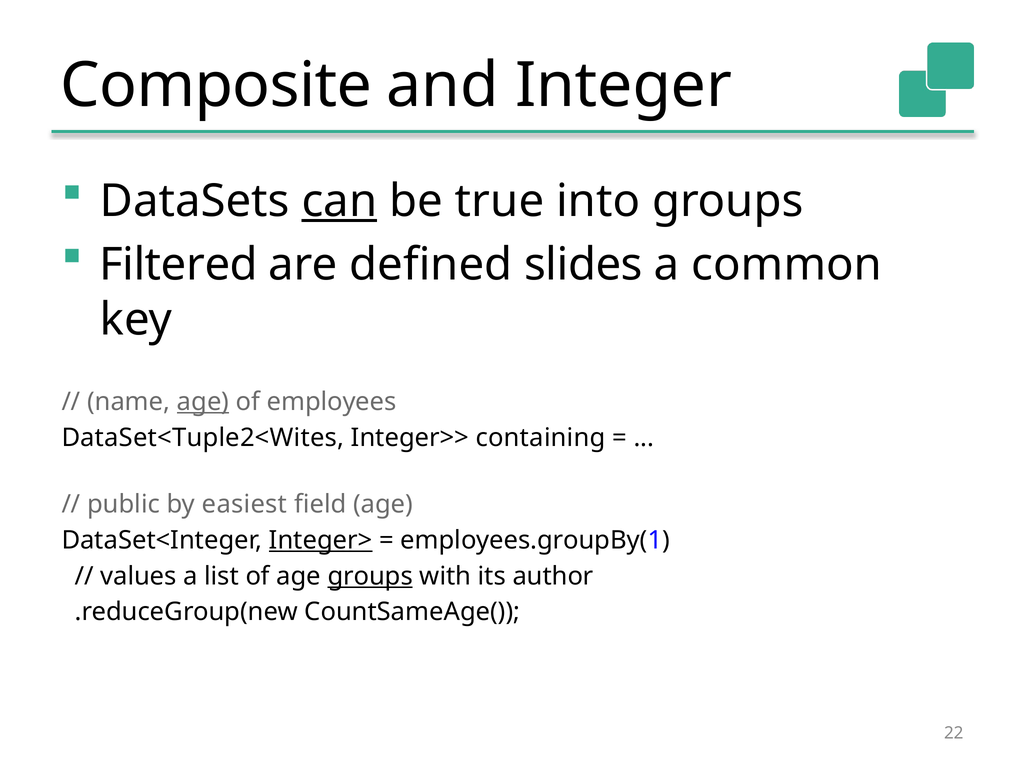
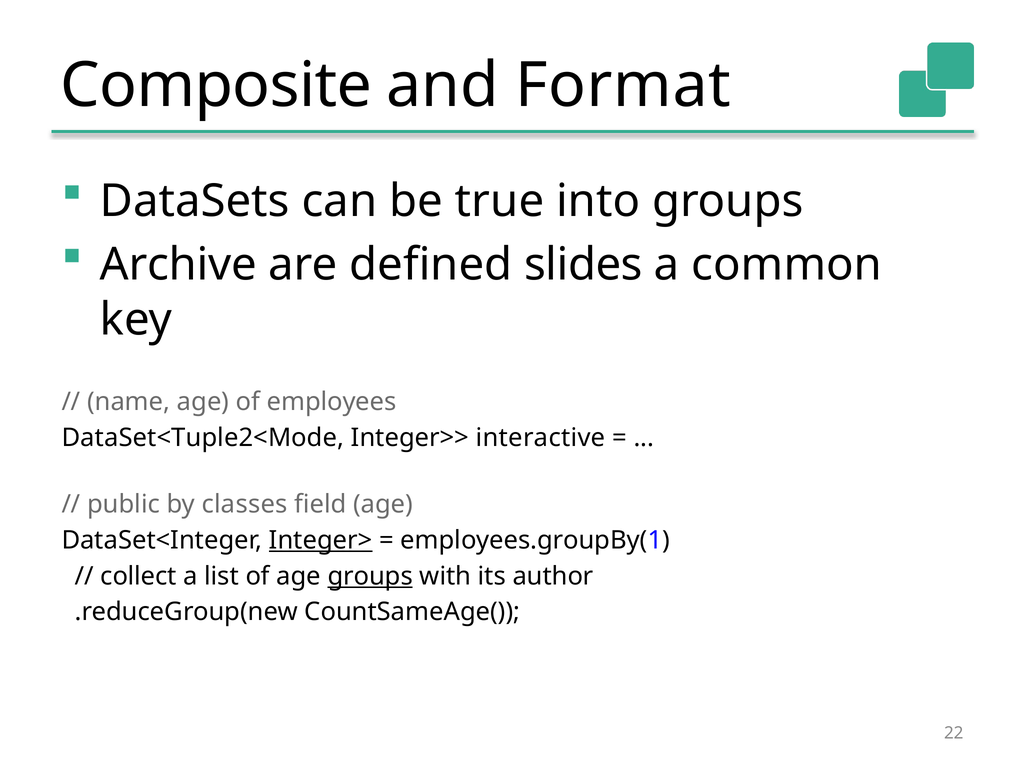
Integer: Integer -> Format
can underline: present -> none
Filtered: Filtered -> Archive
age at (203, 402) underline: present -> none
DataSet<Tuple2<Wites: DataSet<Tuple2<Wites -> DataSet<Tuple2<Mode
containing: containing -> interactive
easiest: easiest -> classes
values: values -> collect
